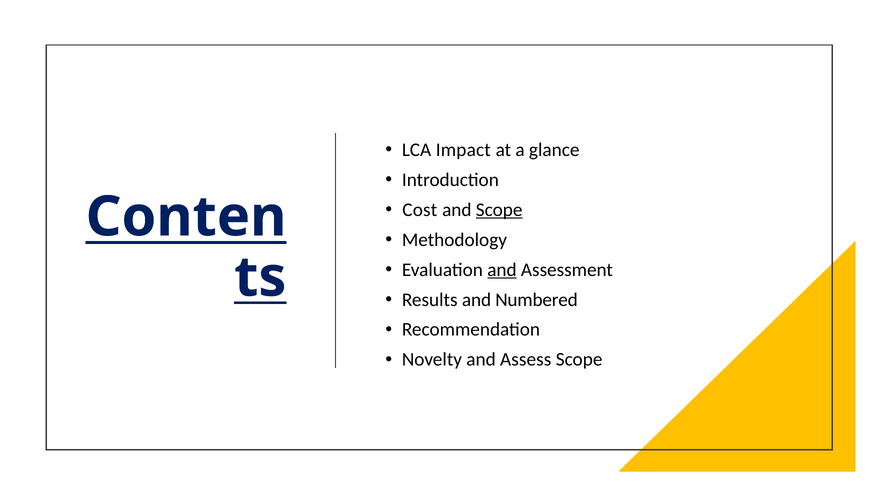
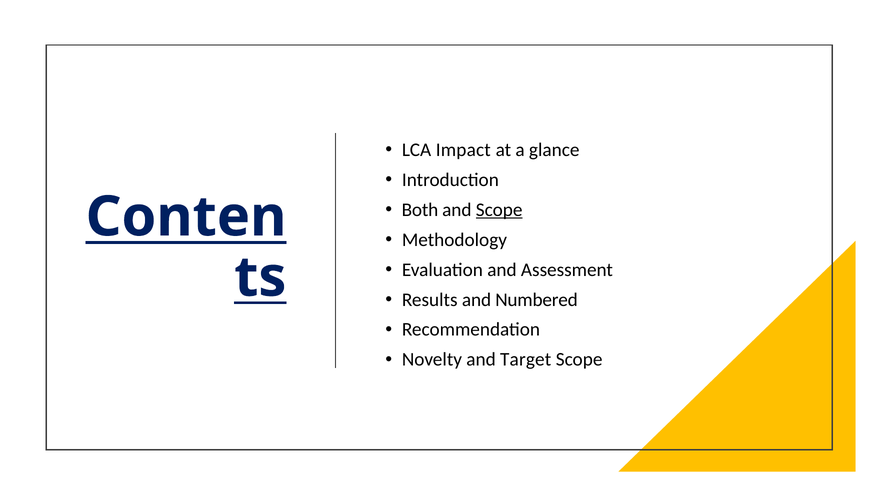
Cost: Cost -> Both
and at (502, 269) underline: present -> none
Assess: Assess -> Target
